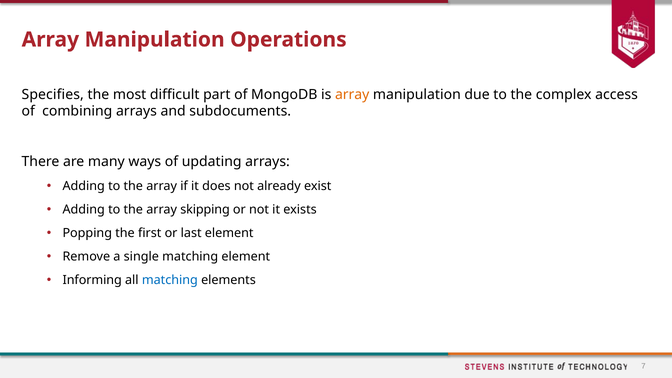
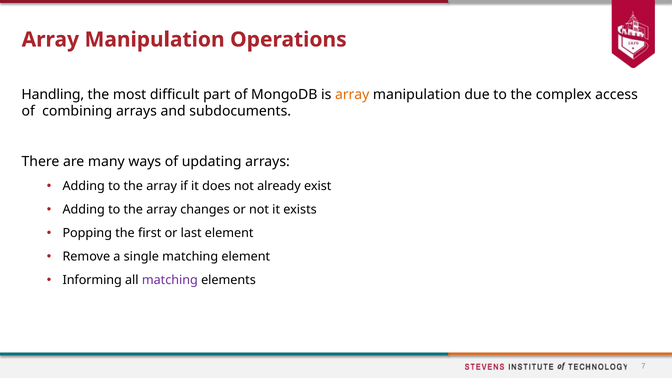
Specifies: Specifies -> Handling
skipping: skipping -> changes
matching at (170, 280) colour: blue -> purple
